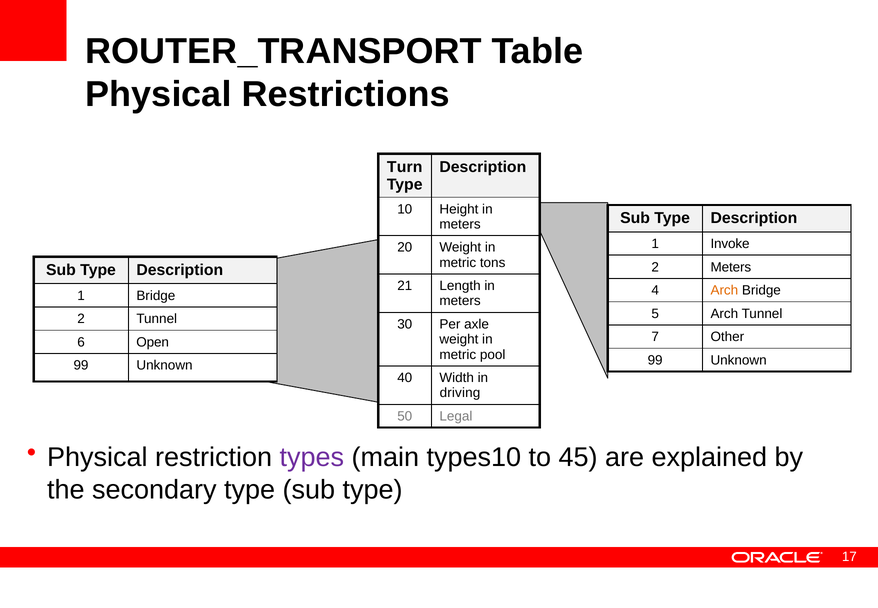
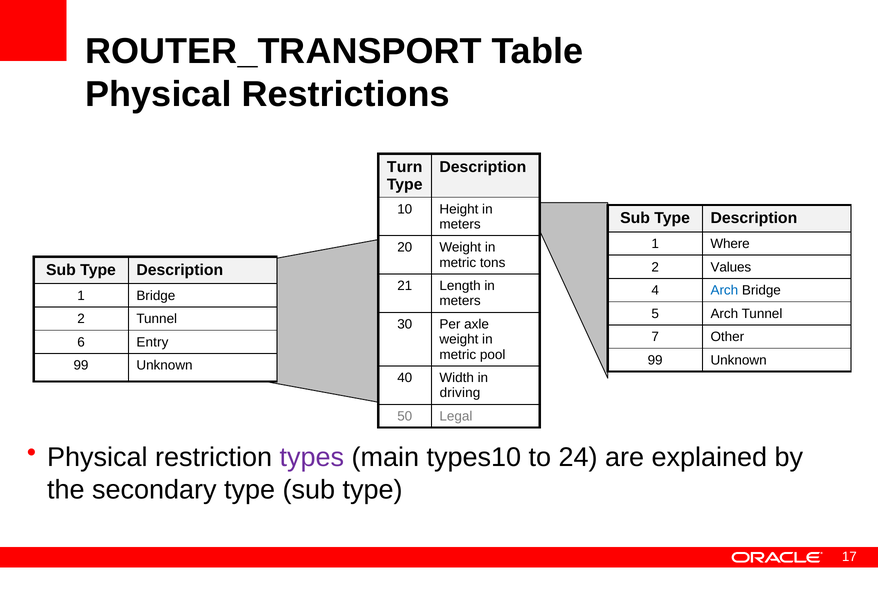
Invoke: Invoke -> Where
2 Meters: Meters -> Values
Arch at (724, 290) colour: orange -> blue
Open: Open -> Entry
45: 45 -> 24
